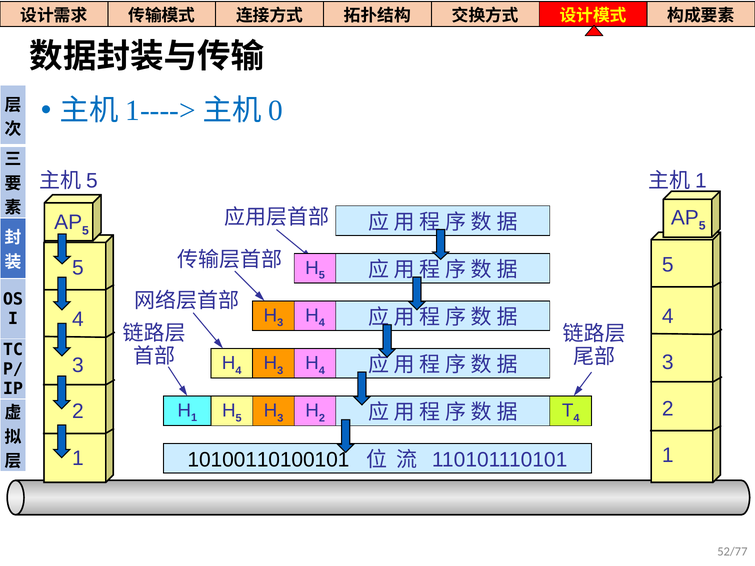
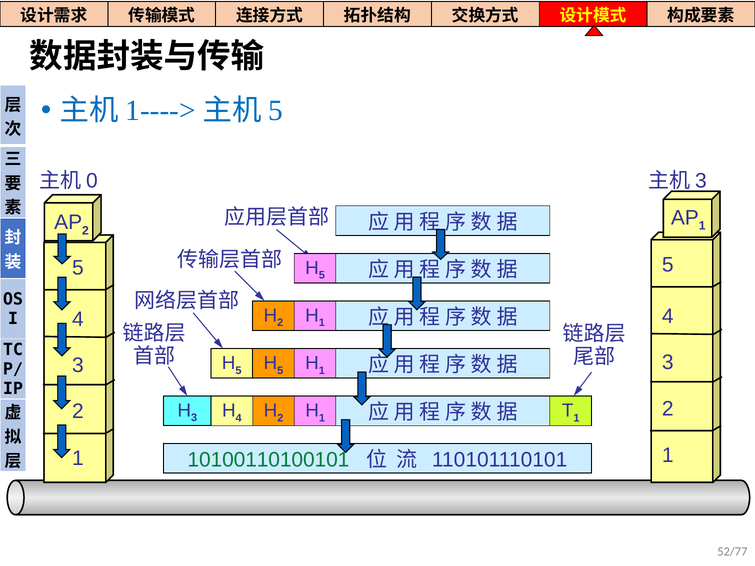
0 at (276, 111): 0 -> 5
5 at (92, 181): 5 -> 0
1 at (701, 181): 1 -> 3
5 at (702, 226): 5 -> 1
5 at (85, 231): 5 -> 2
3 at (280, 323): 3 -> 2
4 at (322, 323): 4 -> 1
4 at (238, 371): 4 -> 5
3 at (280, 371): 3 -> 5
4 at (322, 371): 4 -> 1
1 at (194, 418): 1 -> 3
5 at (239, 418): 5 -> 4
3 at (280, 418): 3 -> 2
2 at (322, 418): 2 -> 1
4 at (576, 418): 4 -> 1
10100110100101 colour: black -> green
